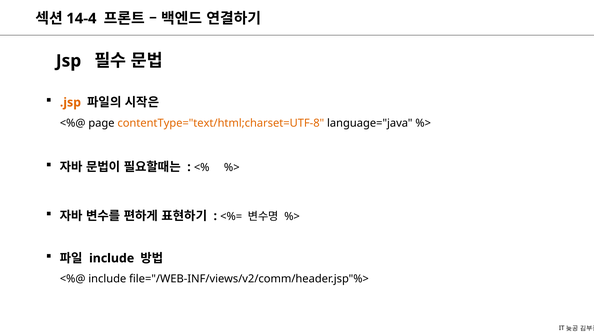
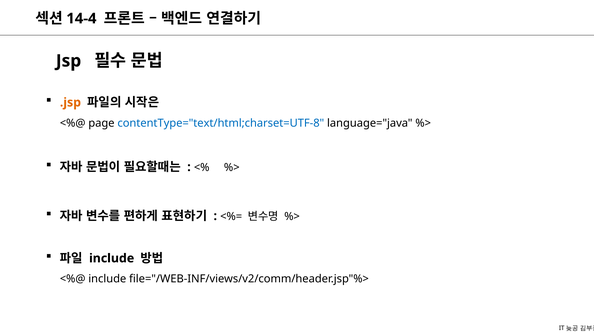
contentType="text/html;charset=UTF-8 colour: orange -> blue
